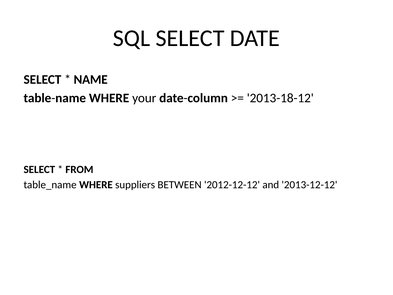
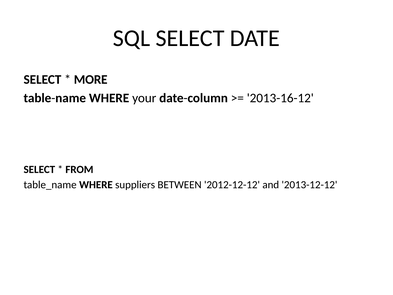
NAME: NAME -> MORE
2013-18-12: 2013-18-12 -> 2013-16-12
